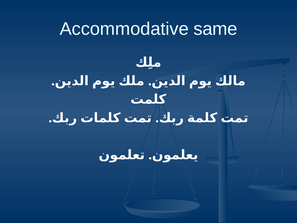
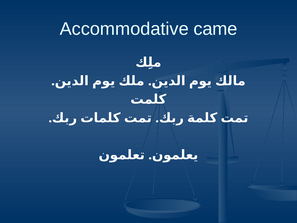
same: same -> came
